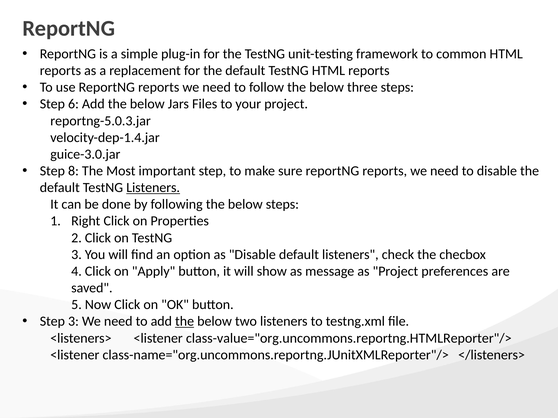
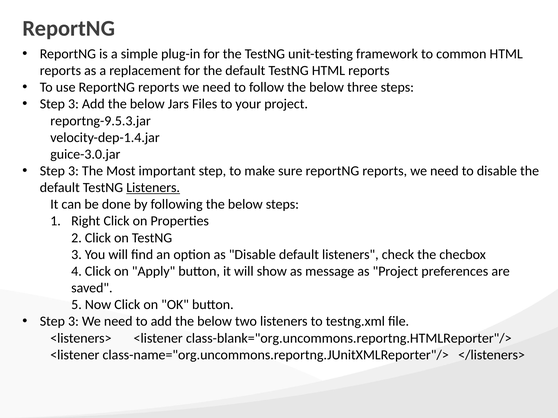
6 at (73, 104): 6 -> 3
reportng-5.0.3.jar: reportng-5.0.3.jar -> reportng-9.5.3.jar
8 at (73, 171): 8 -> 3
the at (185, 322) underline: present -> none
class-value="org.uncommons.reportng.HTMLReporter"/>: class-value="org.uncommons.reportng.HTMLReporter"/> -> class-blank="org.uncommons.reportng.HTMLReporter"/>
